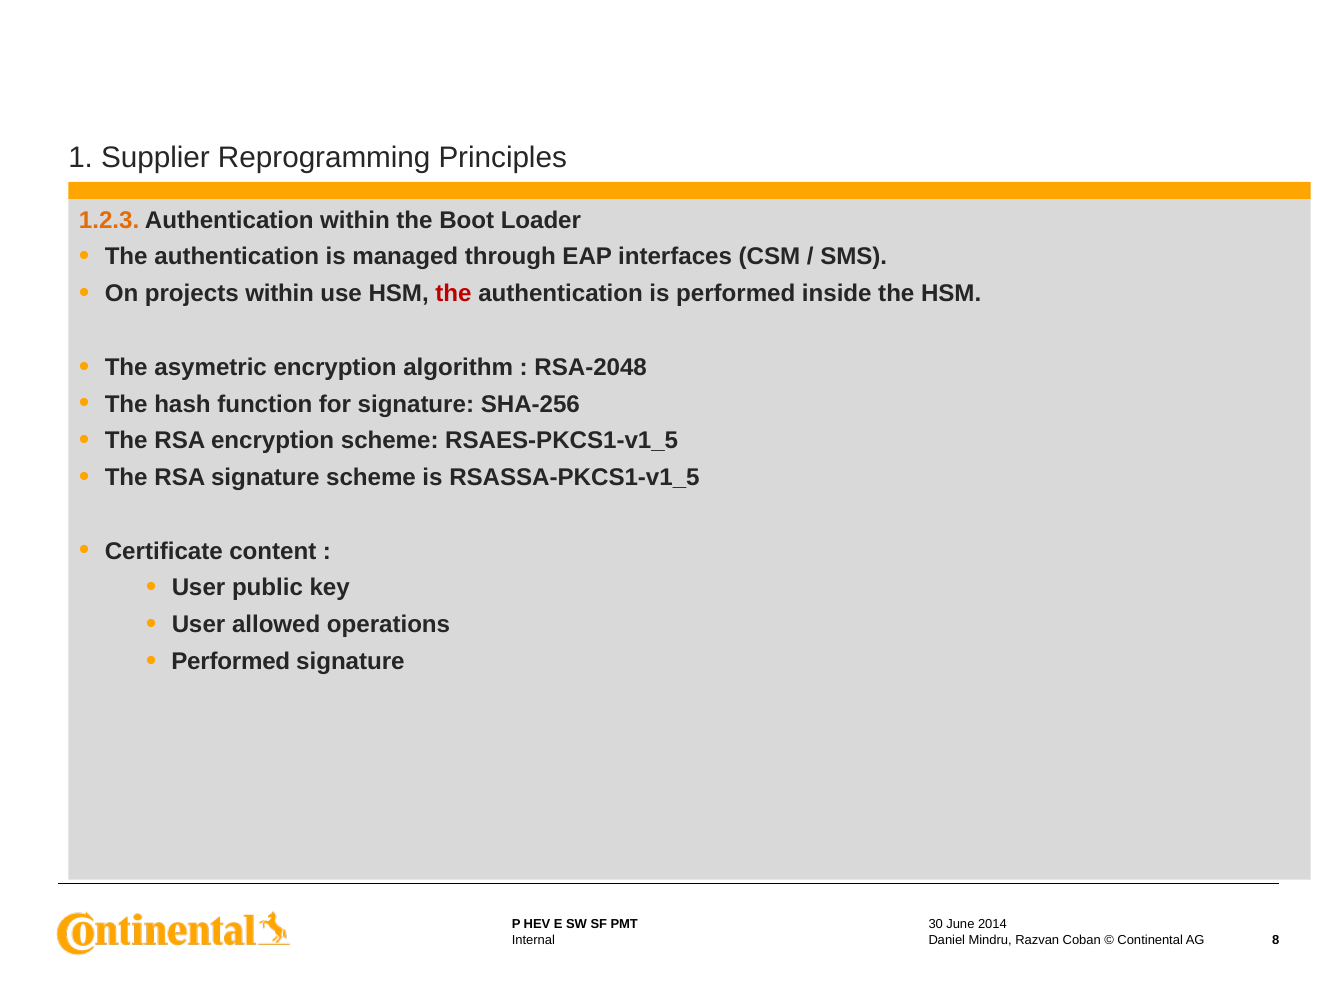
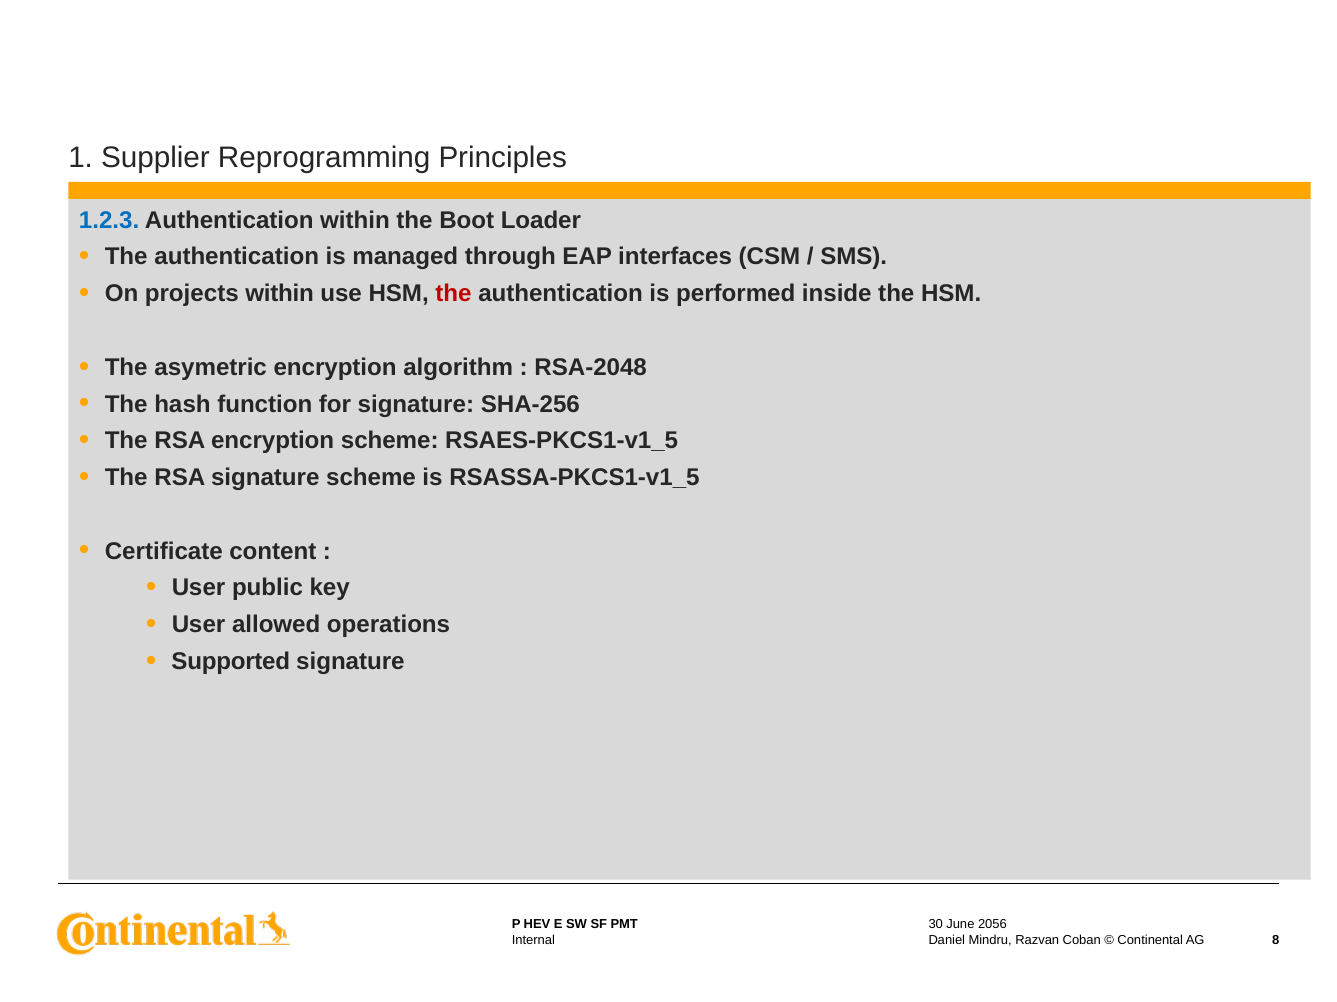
1.2.3 colour: orange -> blue
Performed at (231, 662): Performed -> Supported
2014: 2014 -> 2056
